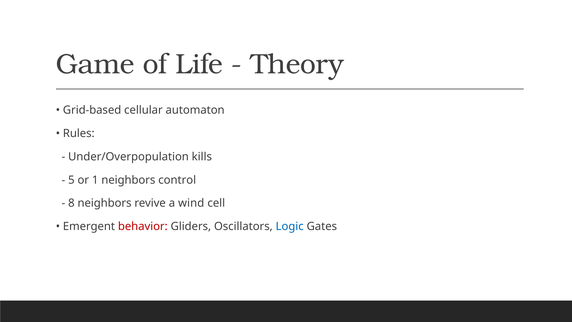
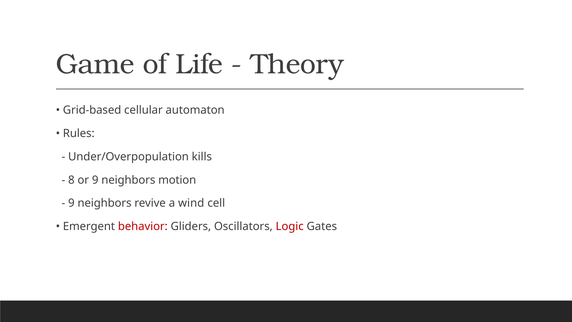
5: 5 -> 8
or 1: 1 -> 9
control: control -> motion
8 at (71, 203): 8 -> 9
Logic colour: blue -> red
